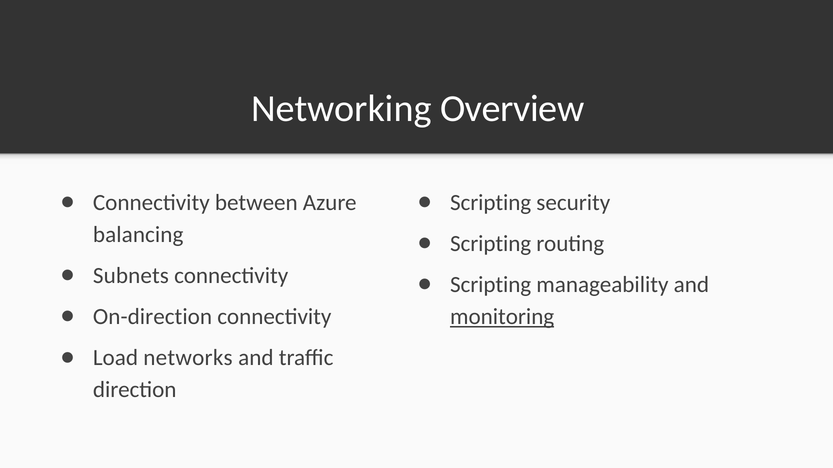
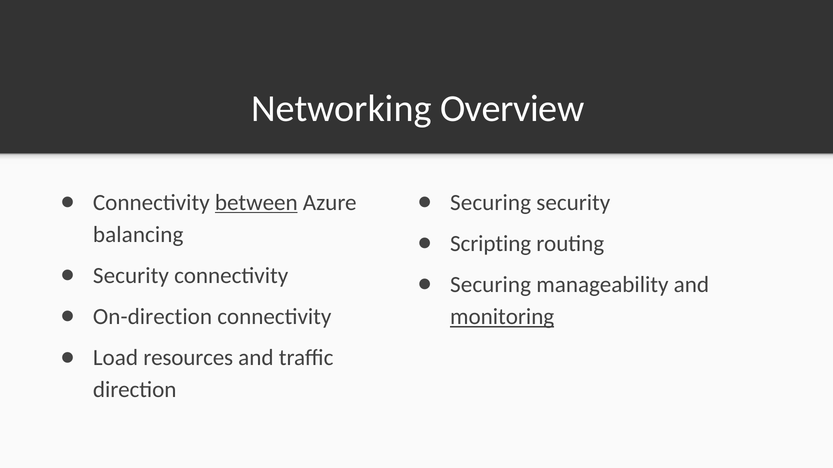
Scripting at (491, 203): Scripting -> Securing
between underline: none -> present
Subnets at (131, 276): Subnets -> Security
Scripting at (491, 285): Scripting -> Securing
networks: networks -> resources
